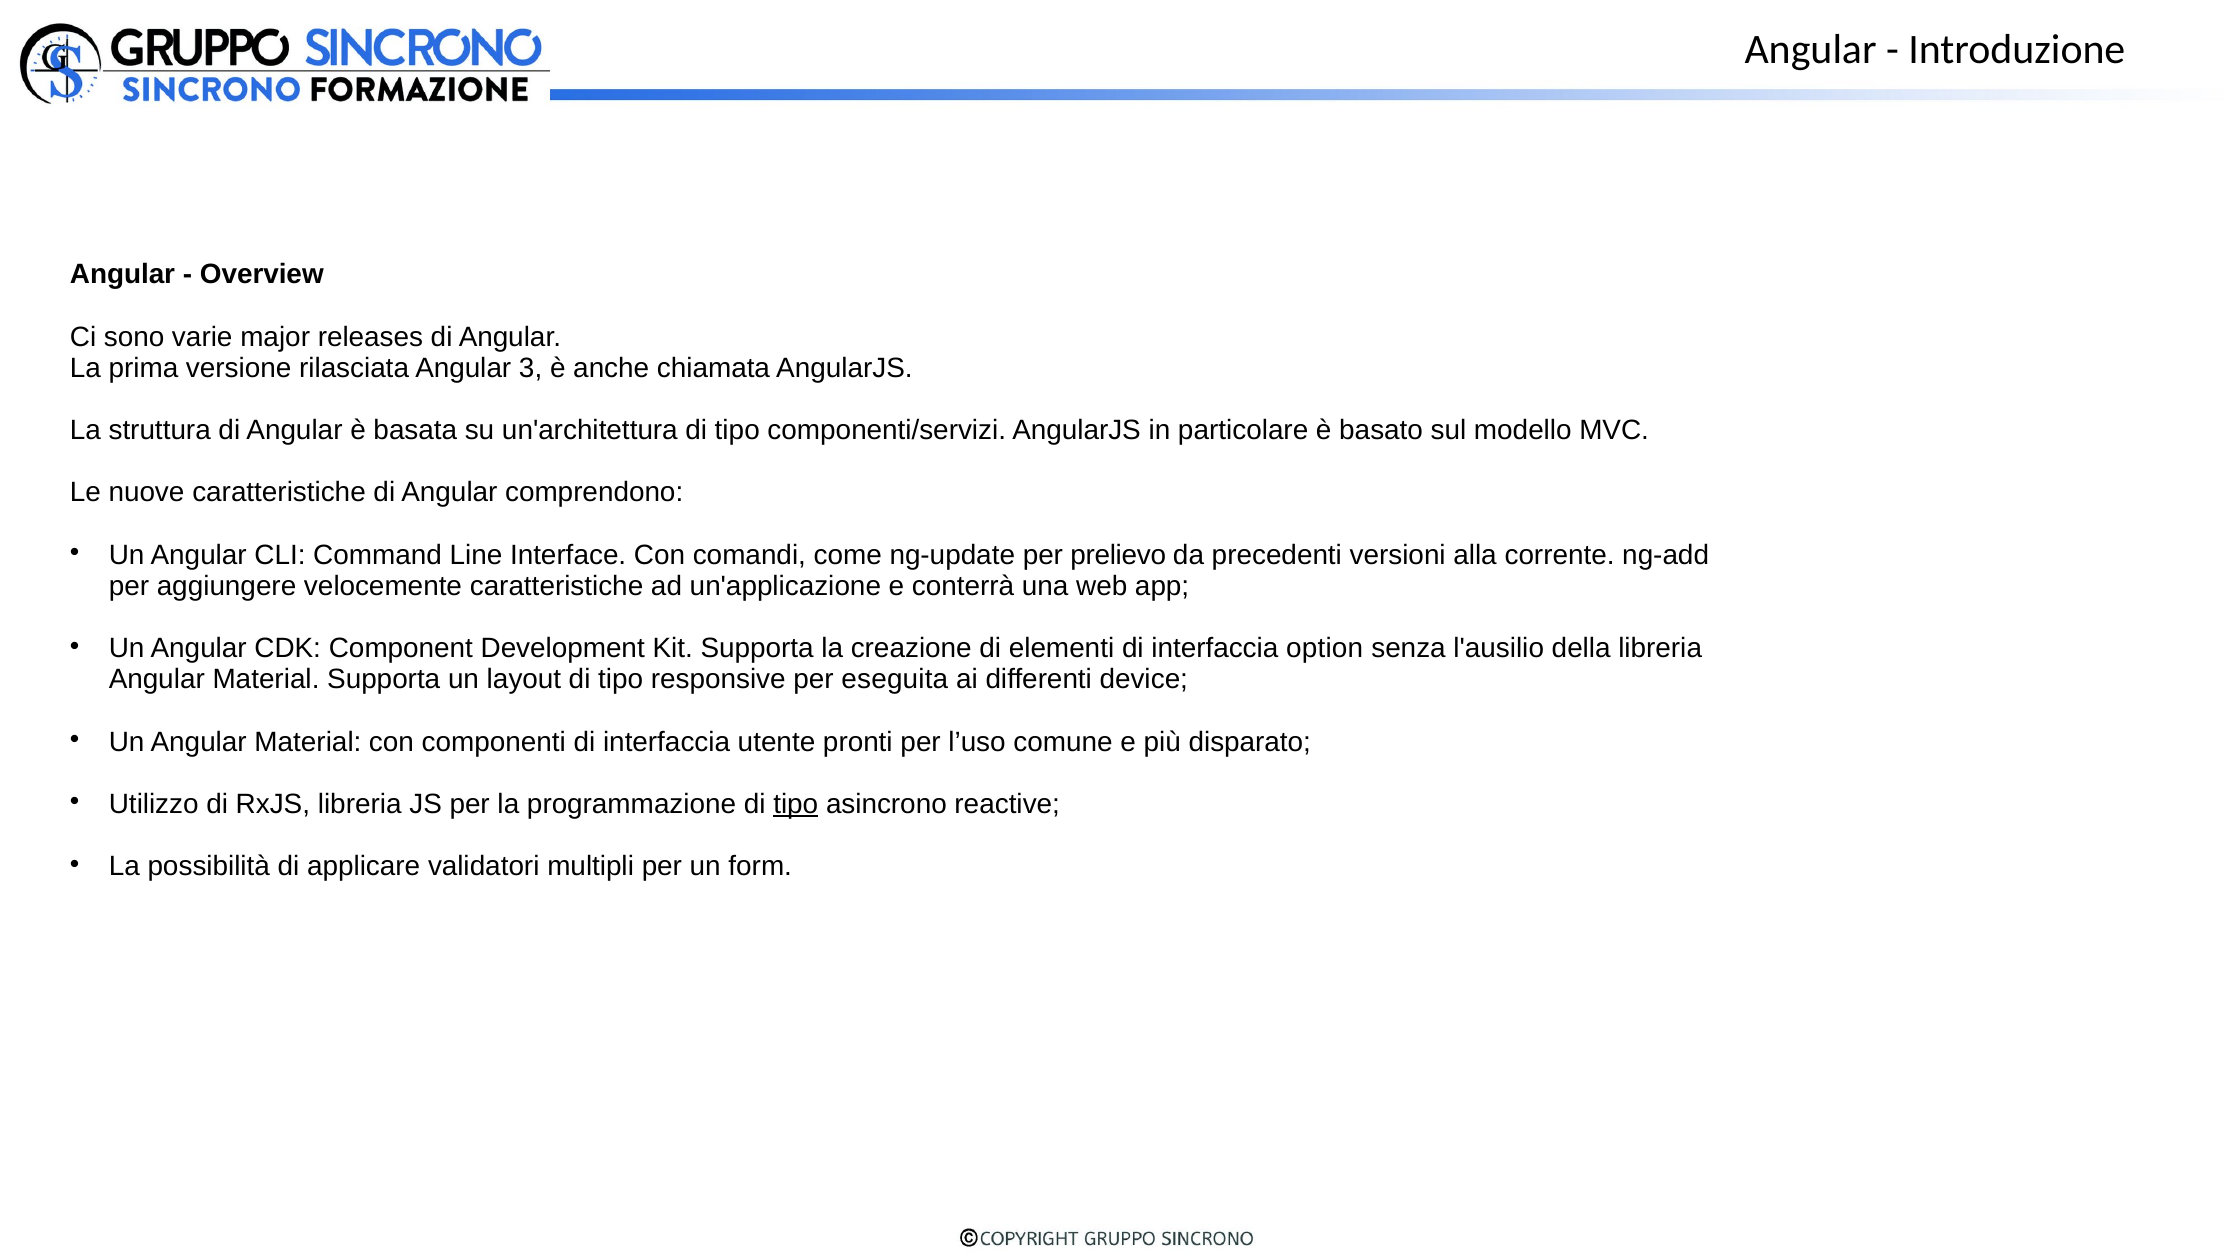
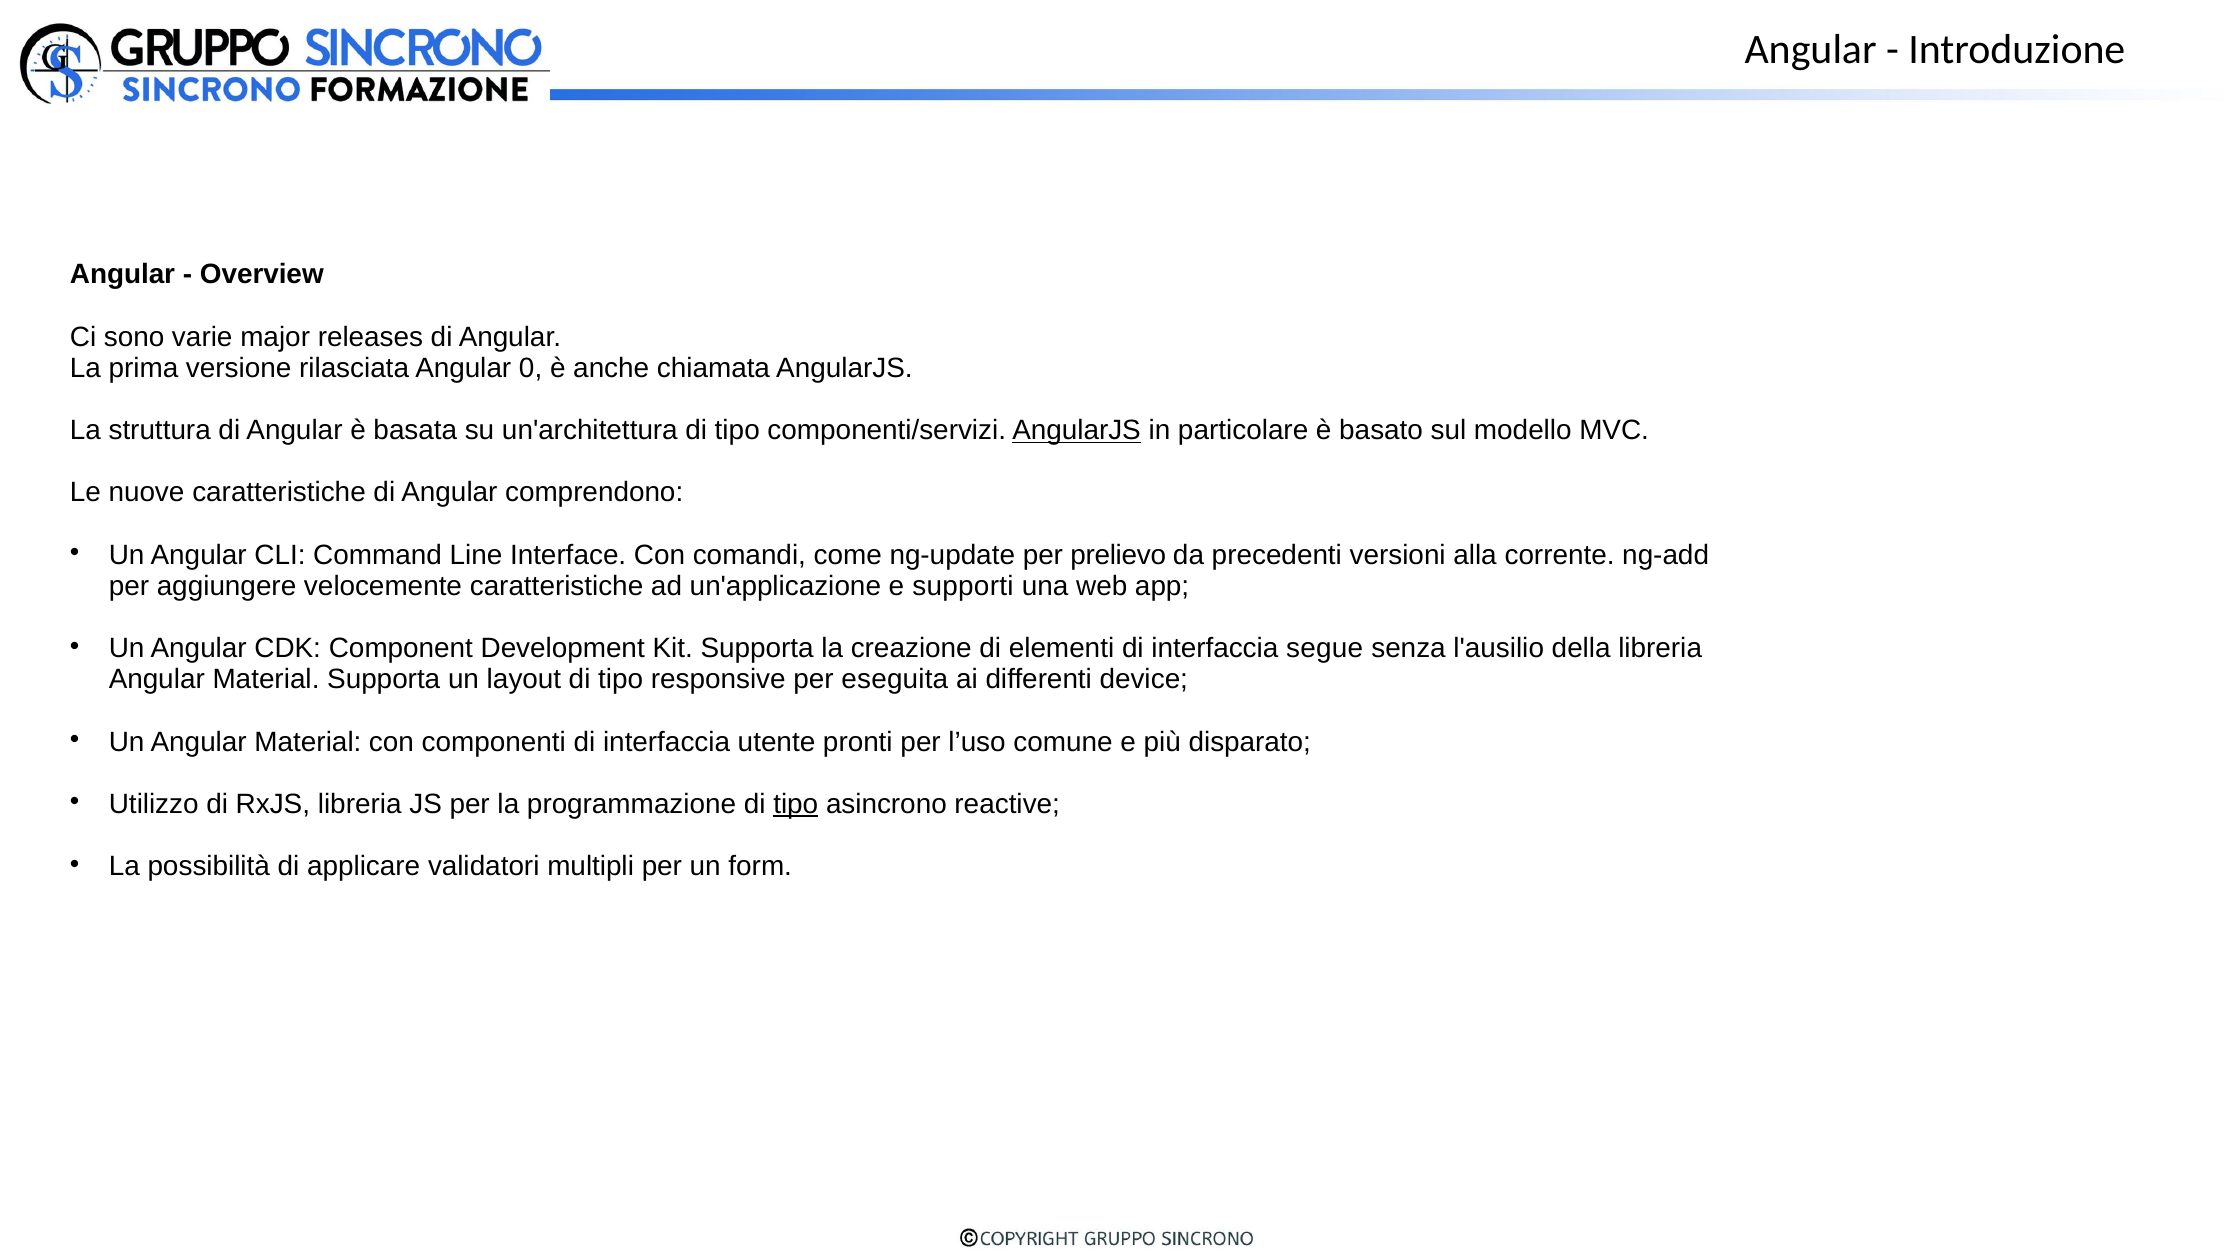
3: 3 -> 0
AngularJS at (1077, 430) underline: none -> present
conterrà: conterrà -> supporti
option: option -> segue
